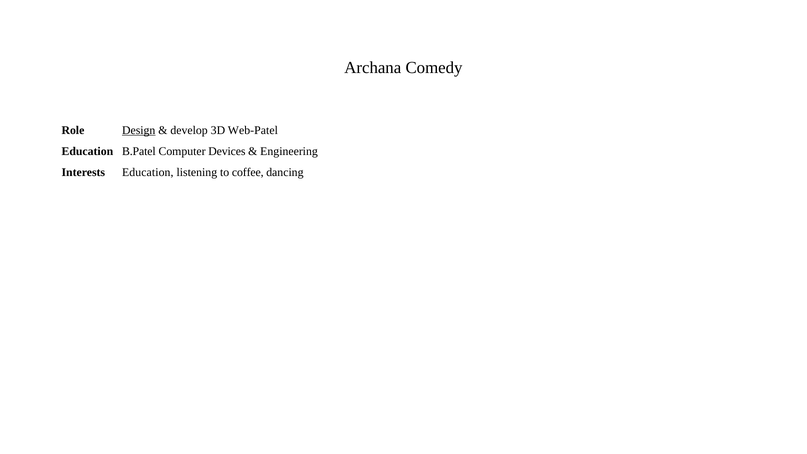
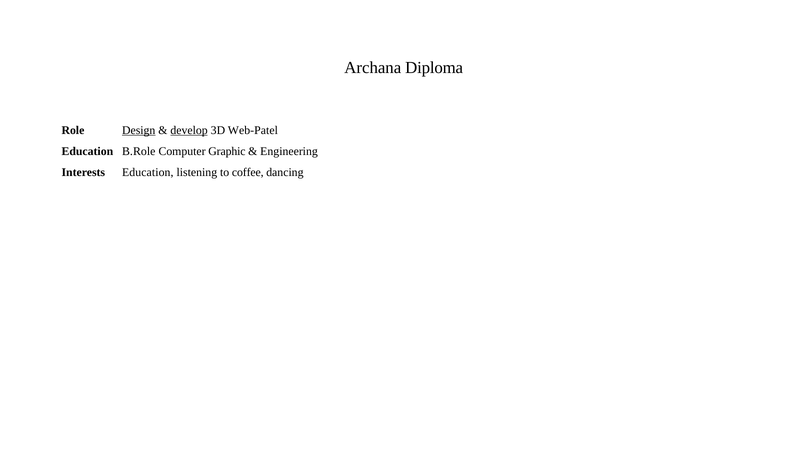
Comedy: Comedy -> Diploma
develop underline: none -> present
B.Patel: B.Patel -> B.Role
Devices: Devices -> Graphic
